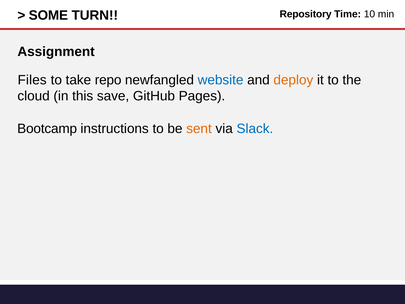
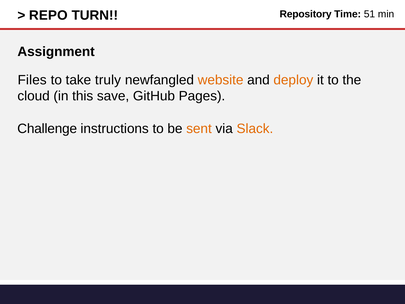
SOME: SOME -> REPO
10: 10 -> 51
repo: repo -> truly
website colour: blue -> orange
Bootcamp: Bootcamp -> Challenge
Slack colour: blue -> orange
